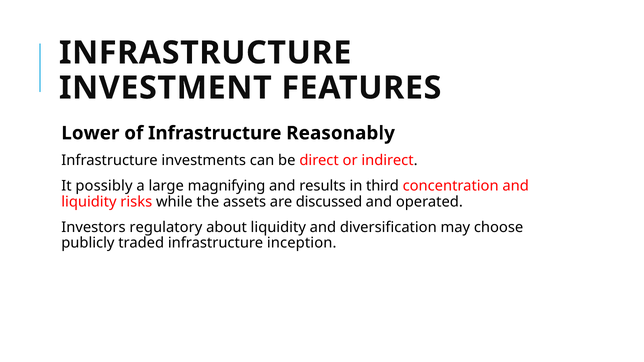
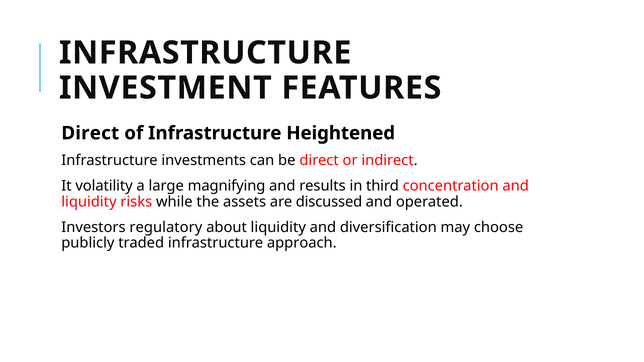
Lower at (90, 133): Lower -> Direct
Reasonably: Reasonably -> Heightened
possibly: possibly -> volatility
inception: inception -> approach
